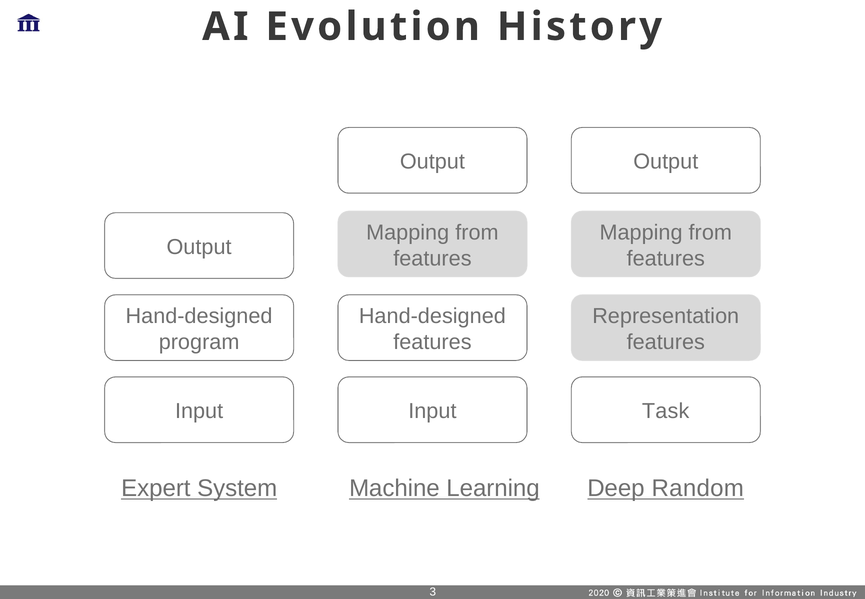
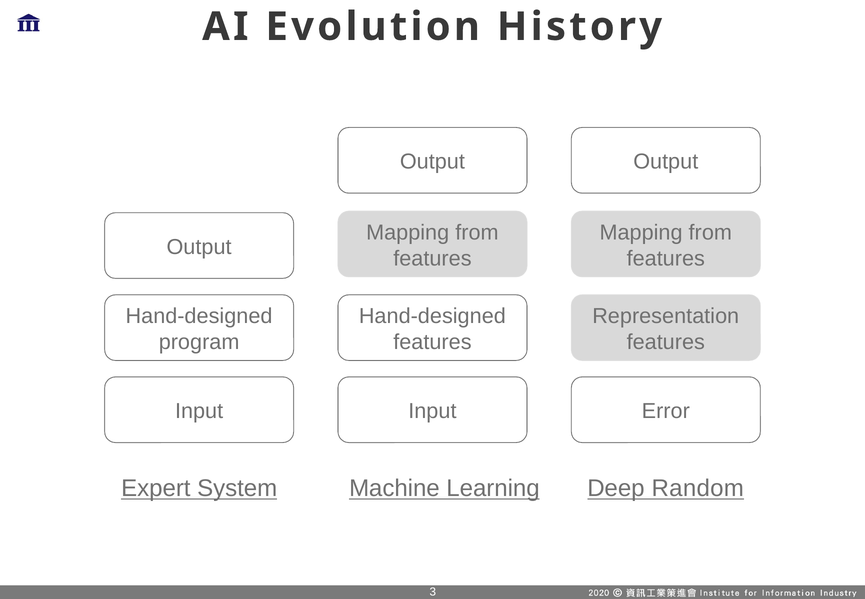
Task: Task -> Error
